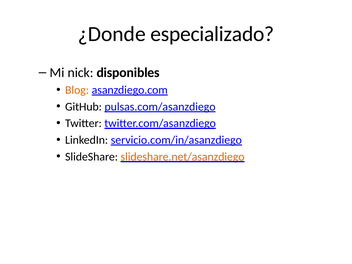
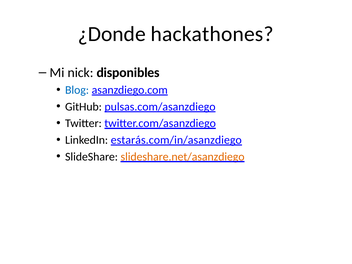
especializado: especializado -> hackathones
Blog colour: orange -> blue
servicio.com/in/asanzdiego: servicio.com/in/asanzdiego -> estarás.com/in/asanzdiego
